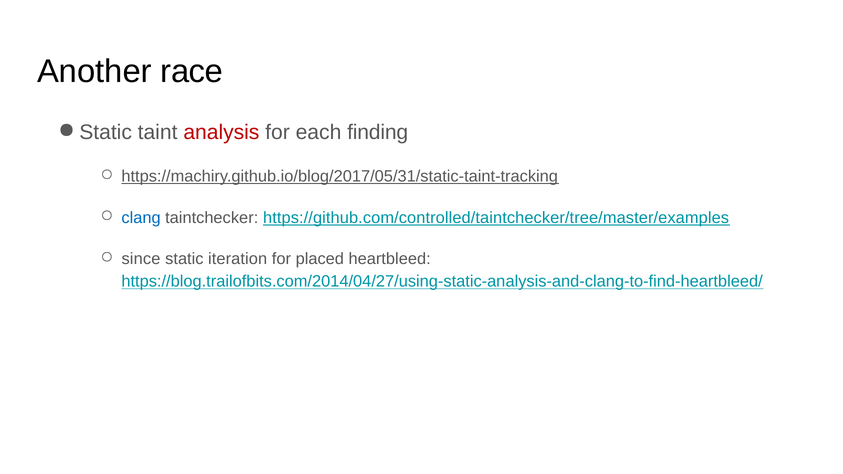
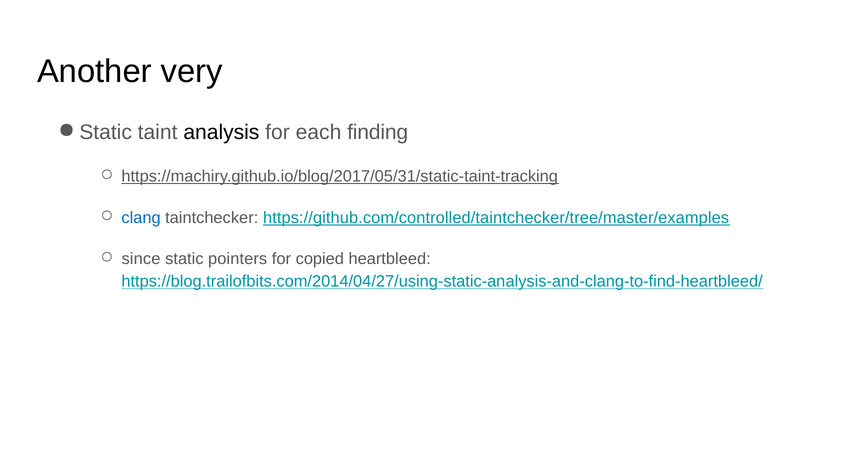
race: race -> very
analysis colour: red -> black
iteration: iteration -> pointers
placed: placed -> copied
